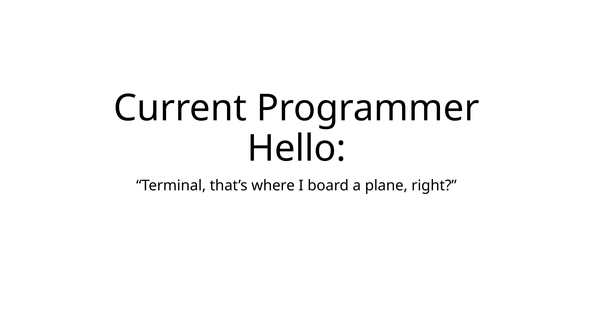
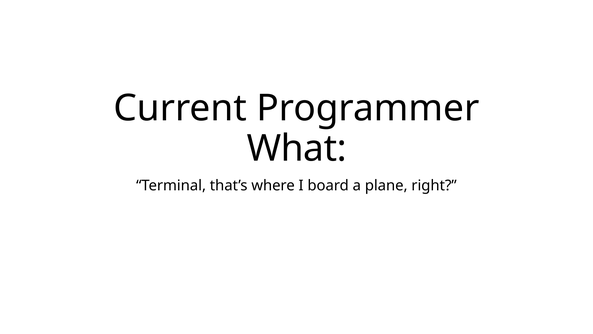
Hello: Hello -> What
